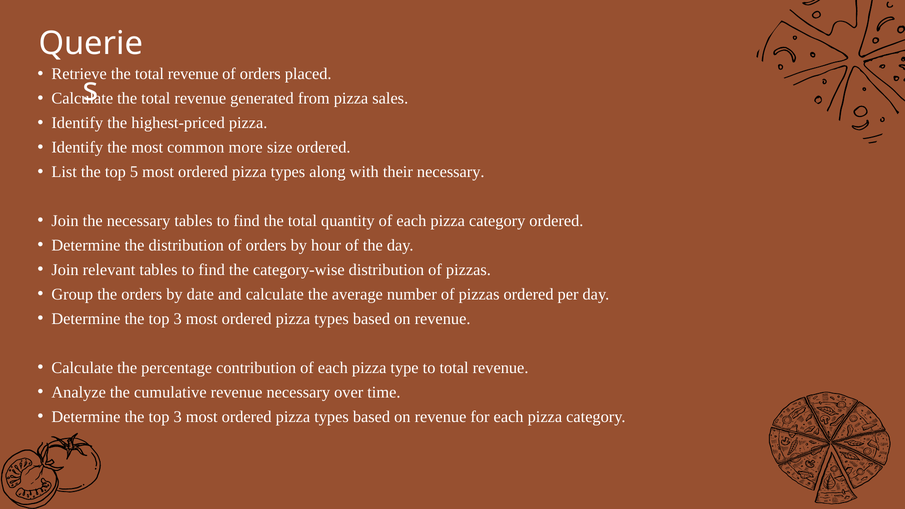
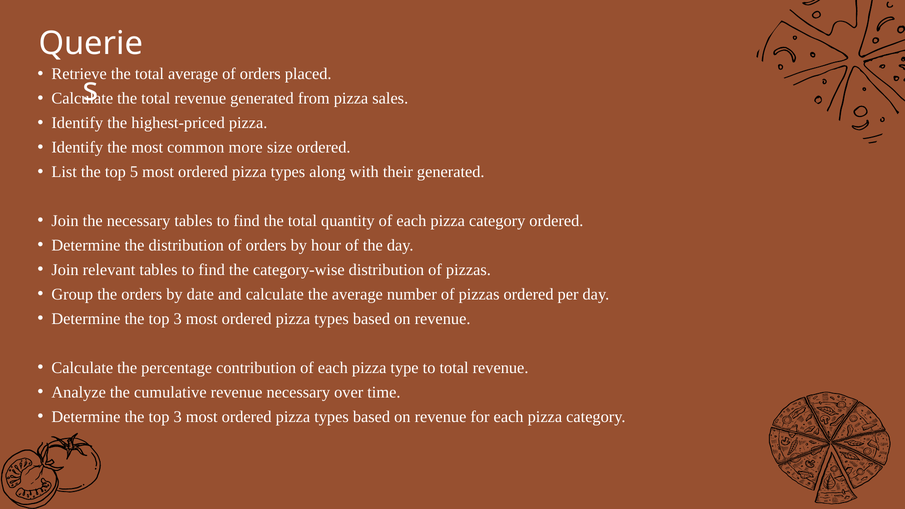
Retrieve the total revenue: revenue -> average
their necessary: necessary -> generated
